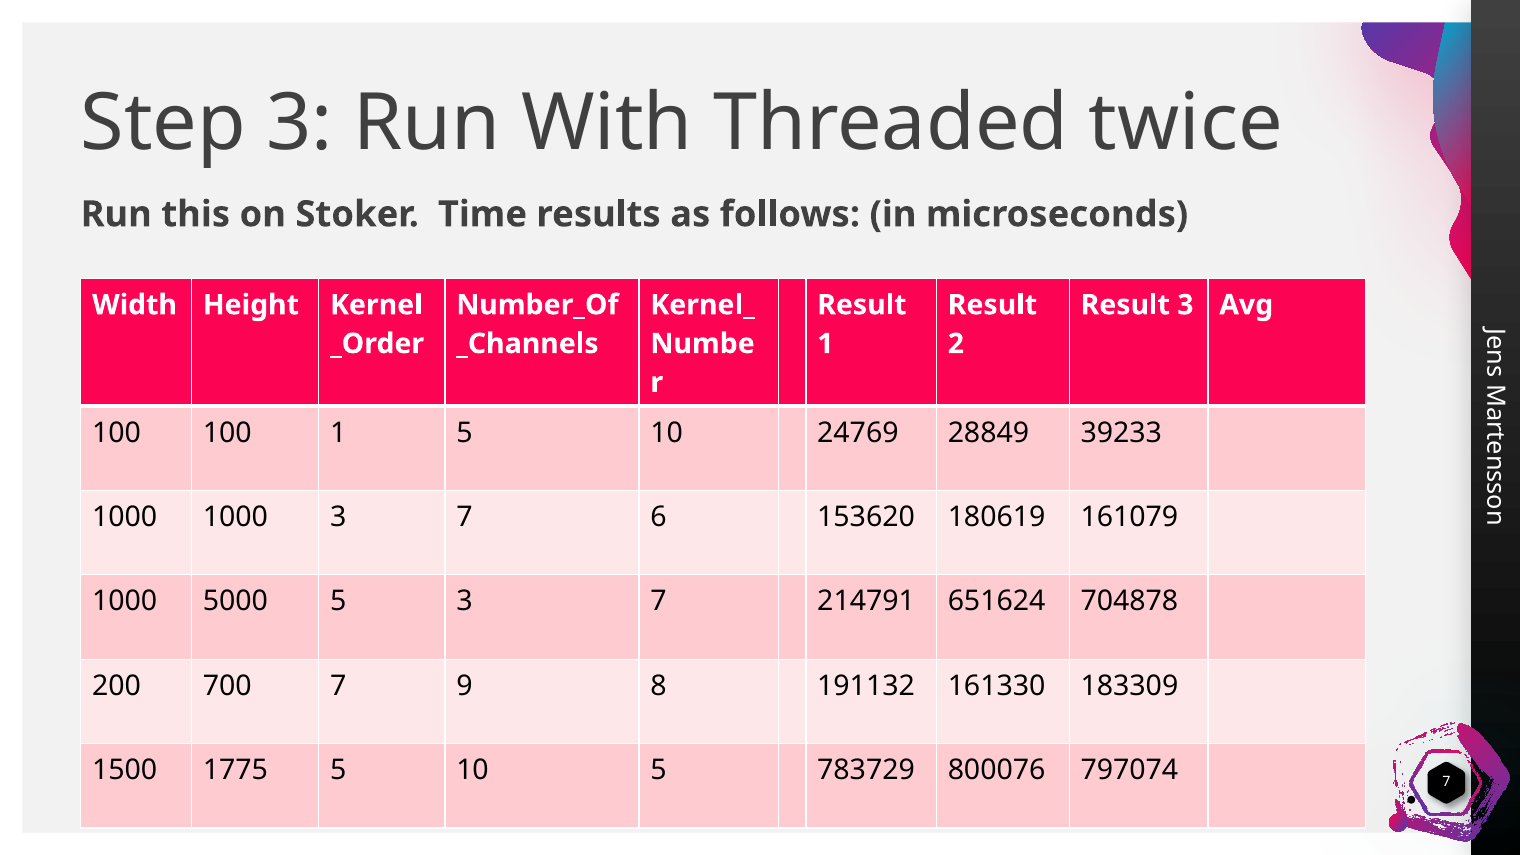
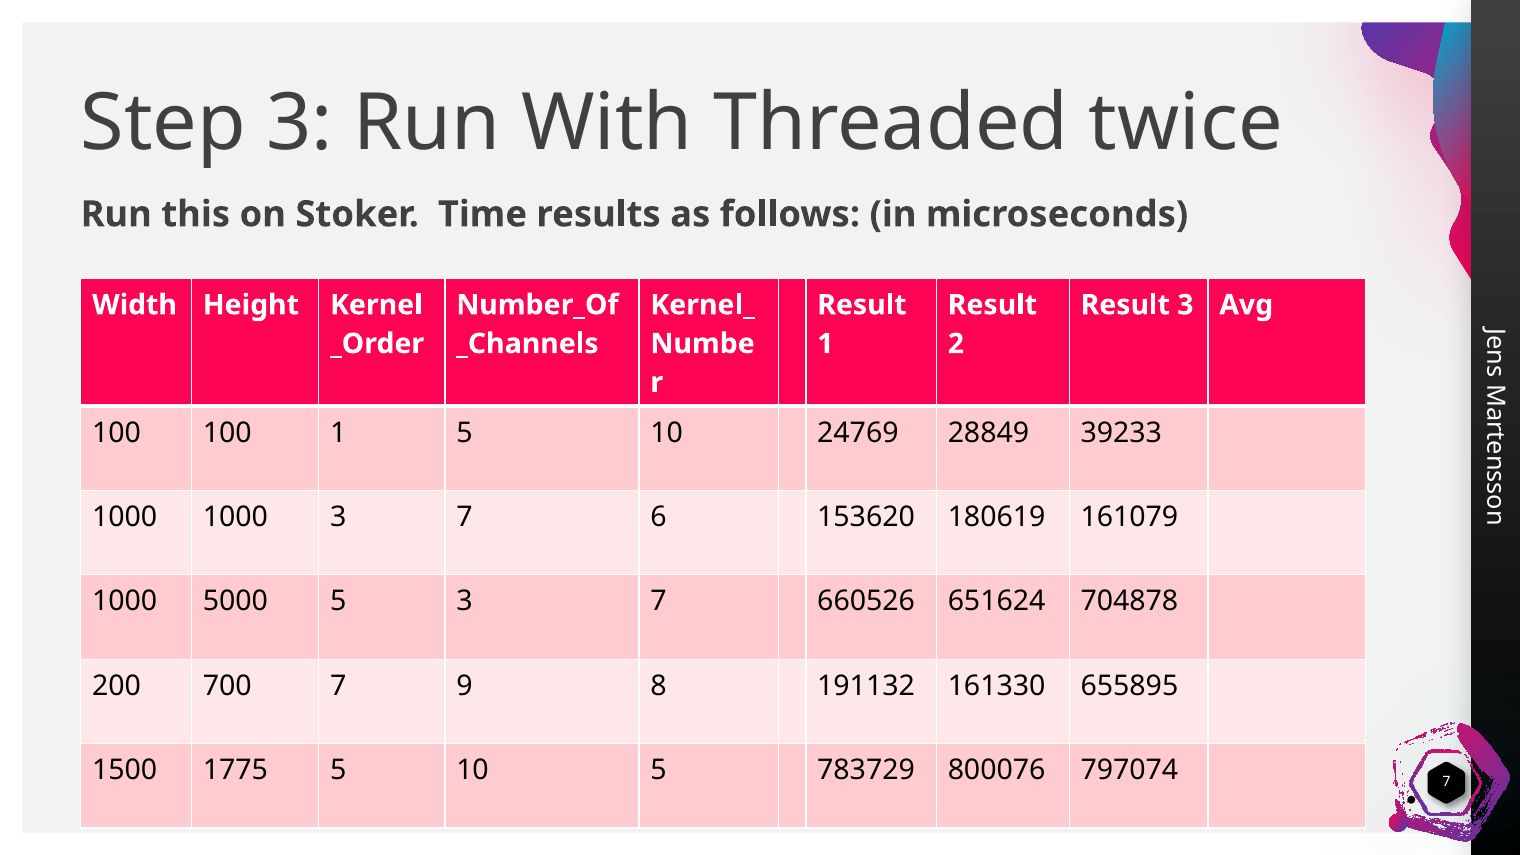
214791: 214791 -> 660526
183309: 183309 -> 655895
